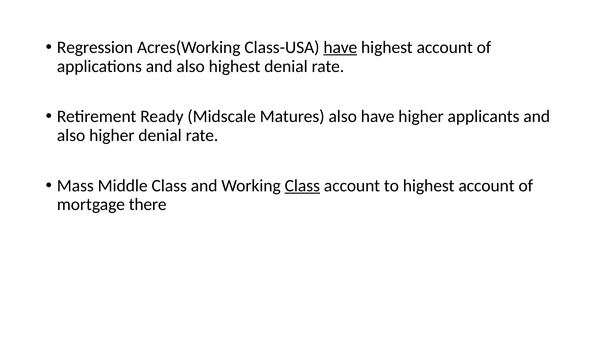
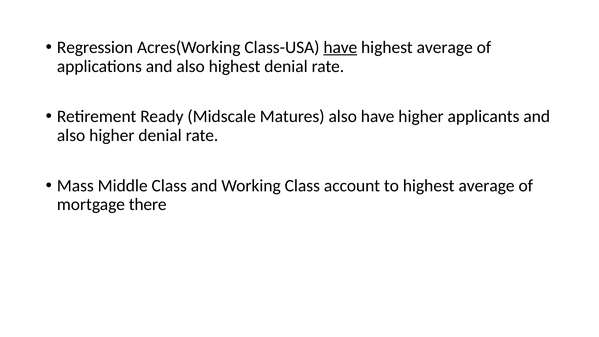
account at (445, 47): account -> average
Class at (302, 186) underline: present -> none
to highest account: account -> average
